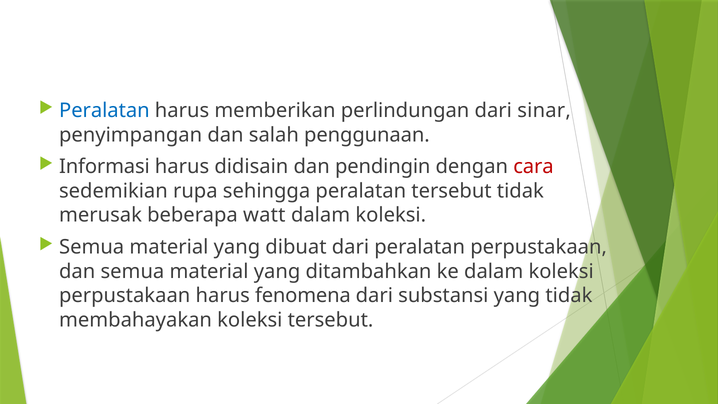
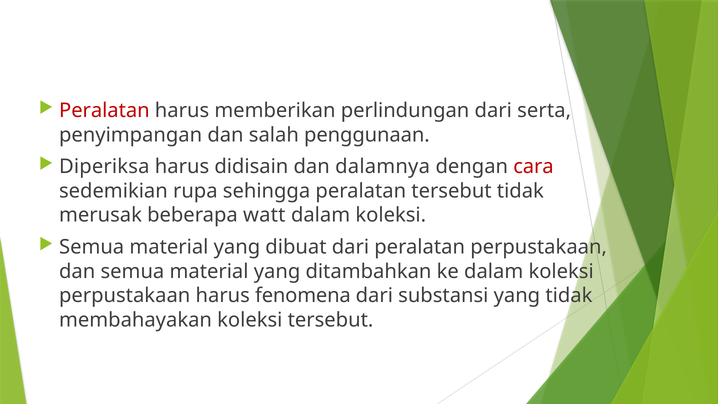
Peralatan at (104, 111) colour: blue -> red
sinar: sinar -> serta
Informasi: Informasi -> Diperiksa
pendingin: pendingin -> dalamnya
